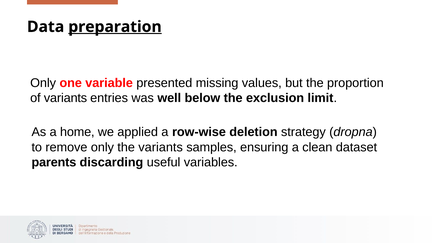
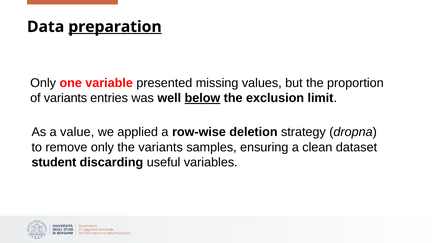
below underline: none -> present
home: home -> value
parents: parents -> student
